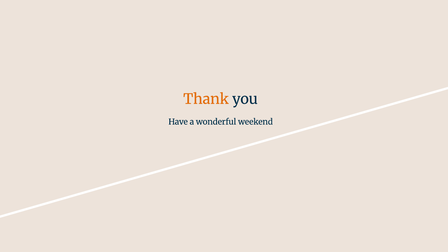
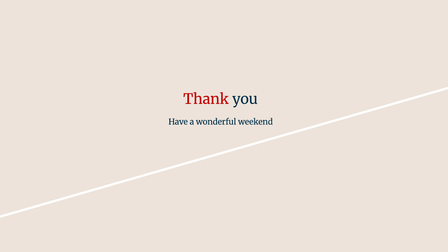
Thank colour: orange -> red
